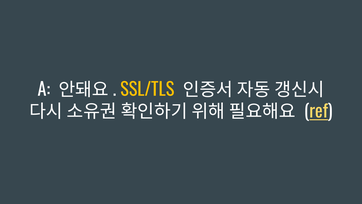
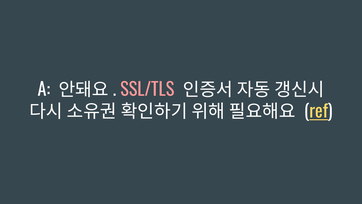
SSL/TLS colour: yellow -> pink
